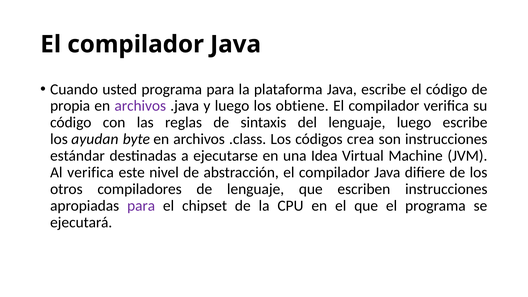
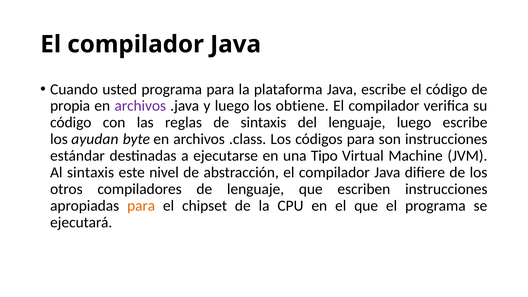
códigos crea: crea -> para
Idea: Idea -> Tipo
Al verifica: verifica -> sintaxis
para at (141, 206) colour: purple -> orange
